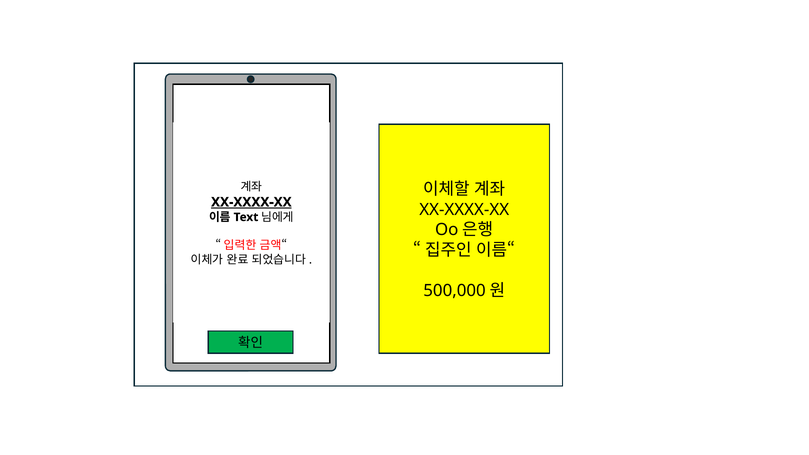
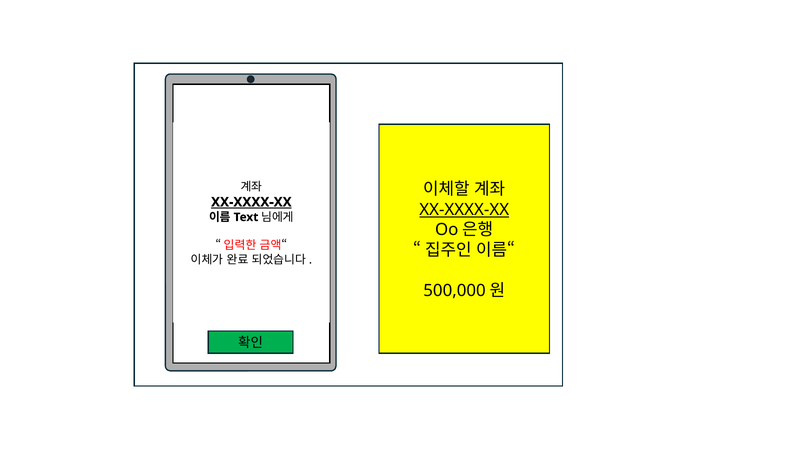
XX-XXXX-XX at (464, 210) underline: none -> present
